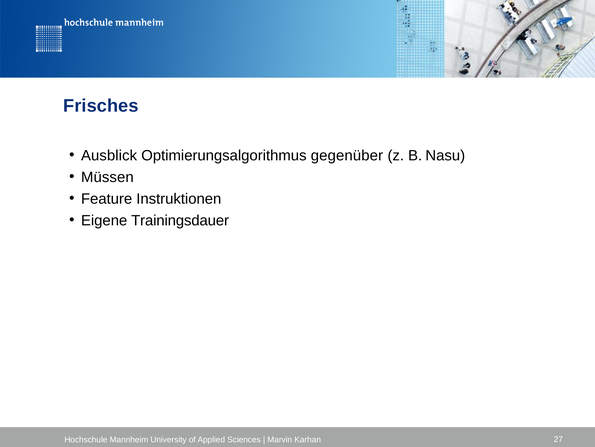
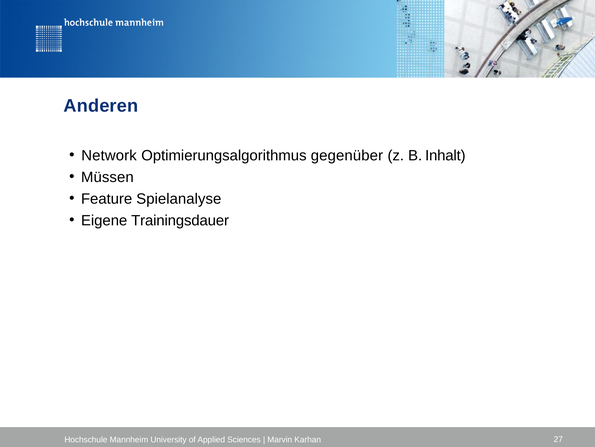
Frisches: Frisches -> Anderen
Ausblick: Ausblick -> Network
Nasu: Nasu -> Inhalt
Instruktionen: Instruktionen -> Spielanalyse
